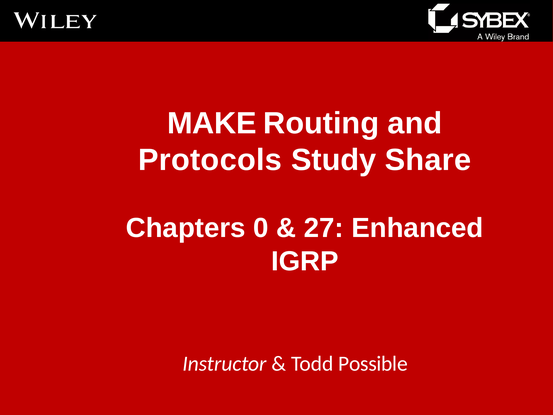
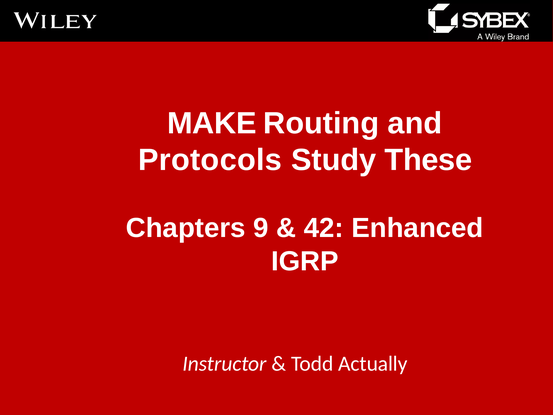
Share: Share -> These
0: 0 -> 9
27: 27 -> 42
Possible: Possible -> Actually
